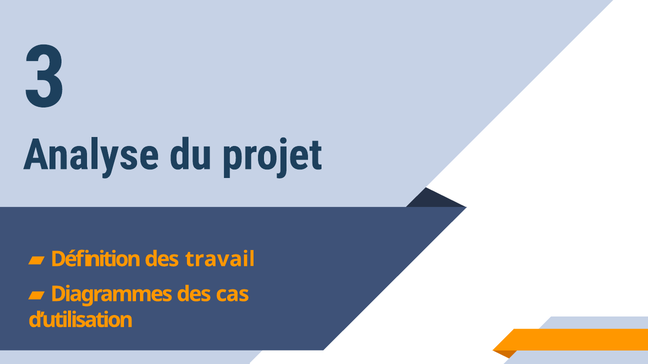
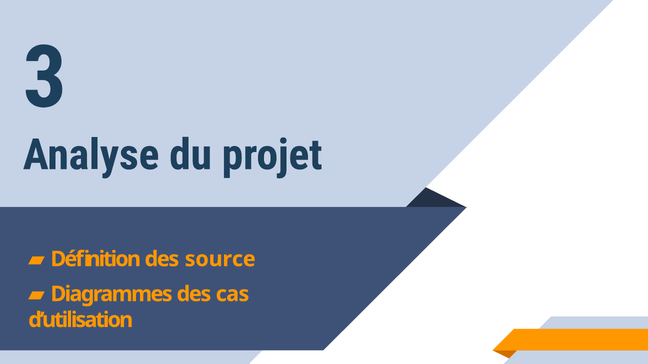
travail: travail -> source
